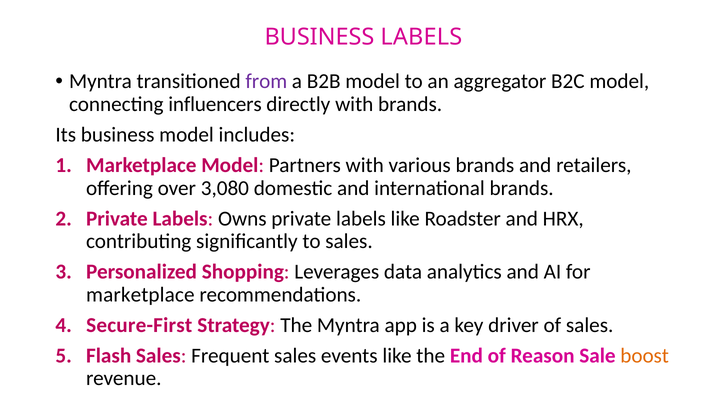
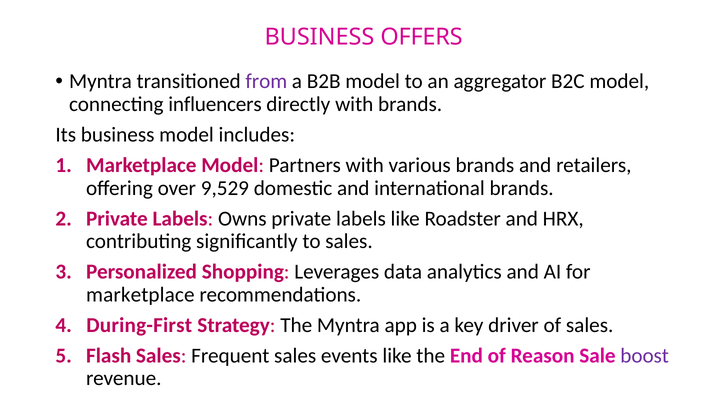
BUSINESS LABELS: LABELS -> OFFERS
3,080: 3,080 -> 9,529
Secure-First: Secure-First -> During-First
boost colour: orange -> purple
